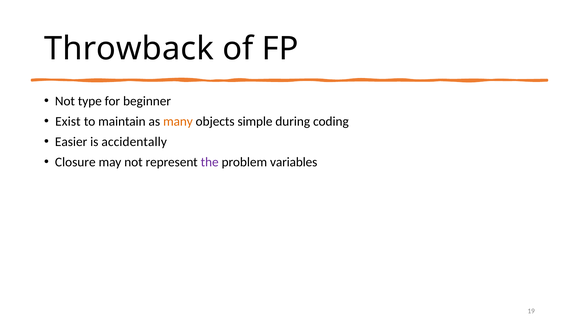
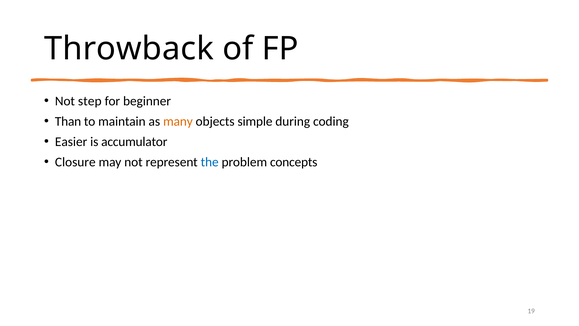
type: type -> step
Exist: Exist -> Than
accidentally: accidentally -> accumulator
the colour: purple -> blue
variables: variables -> concepts
